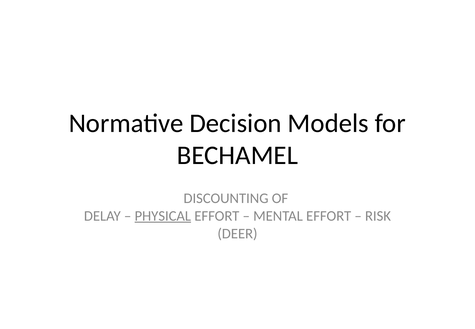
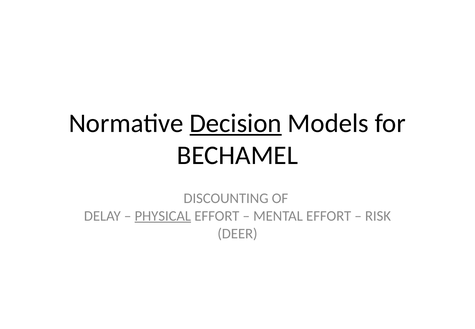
Decision underline: none -> present
